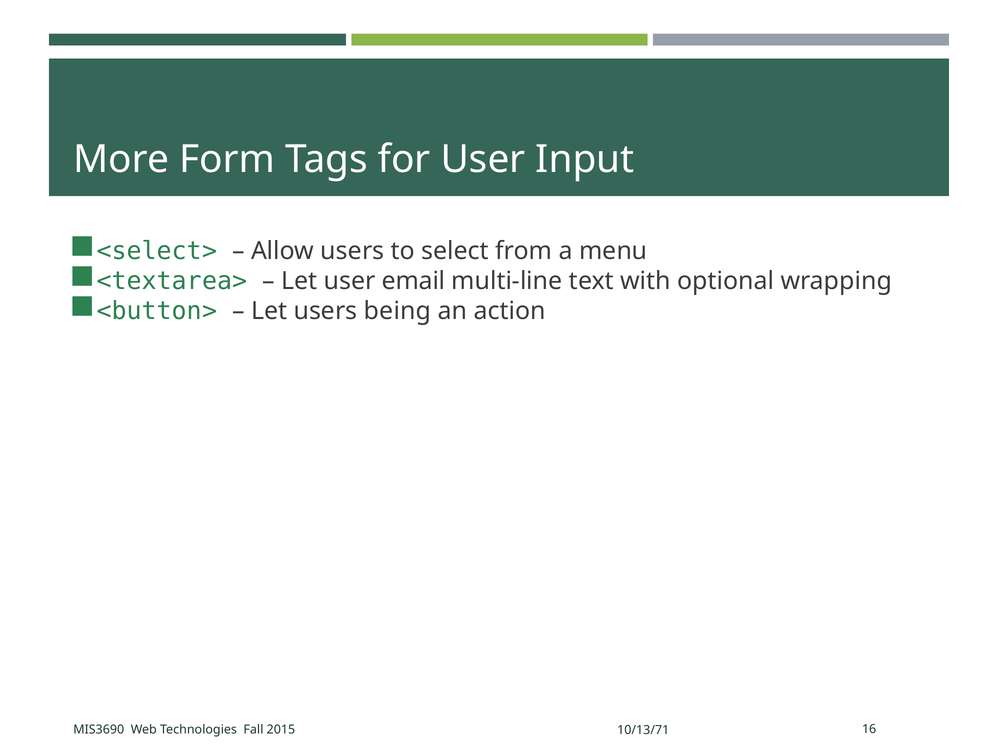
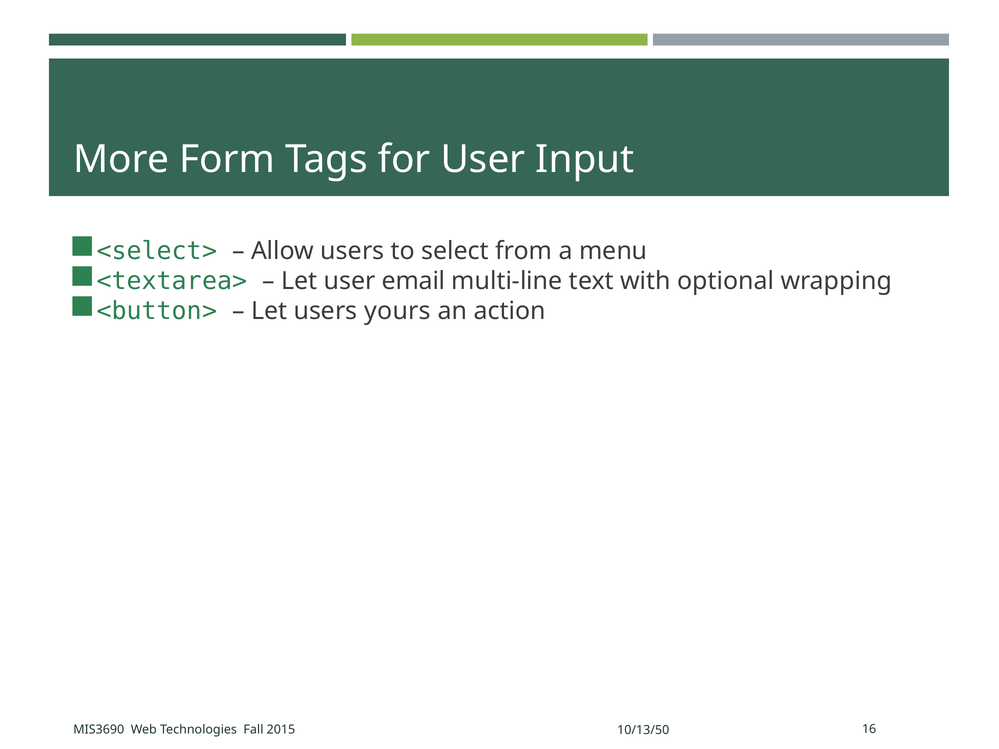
being: being -> yours
10/13/71: 10/13/71 -> 10/13/50
